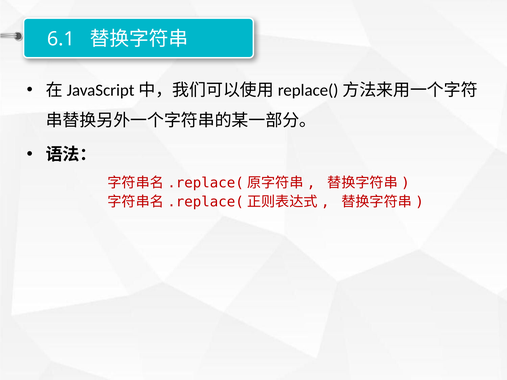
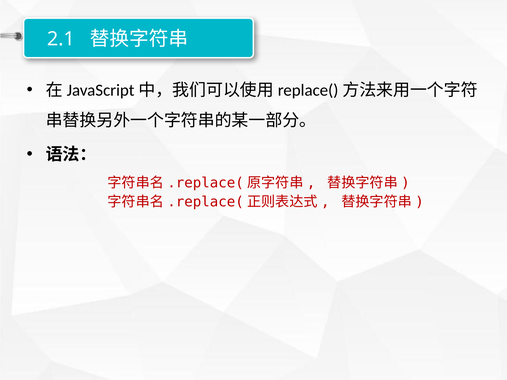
6.1: 6.1 -> 2.1
